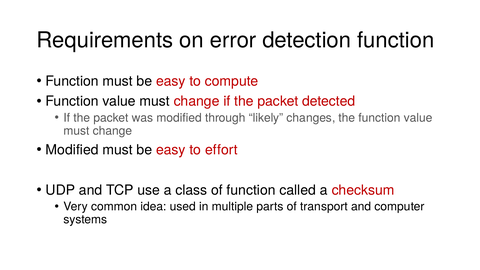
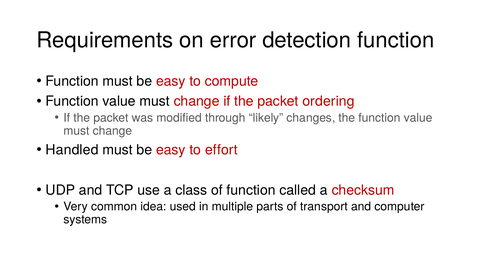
detected: detected -> ordering
Modified at (72, 150): Modified -> Handled
